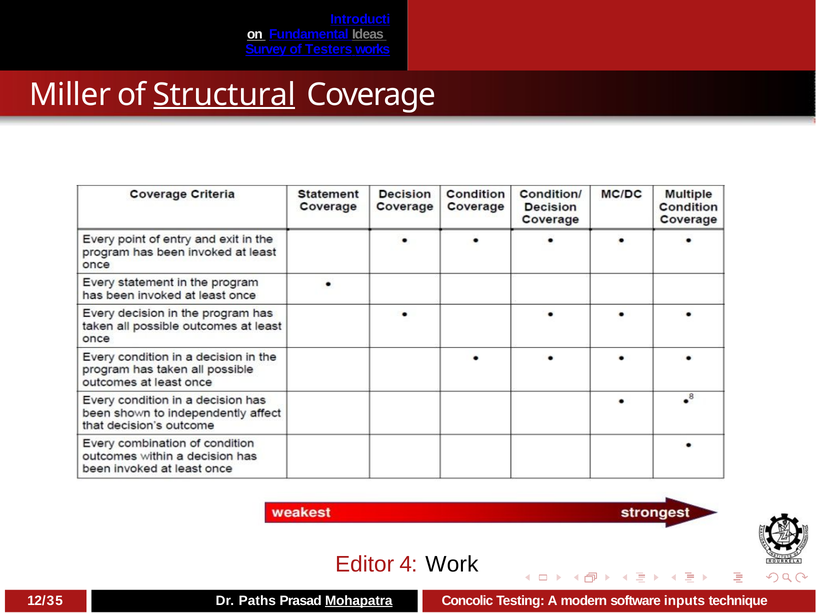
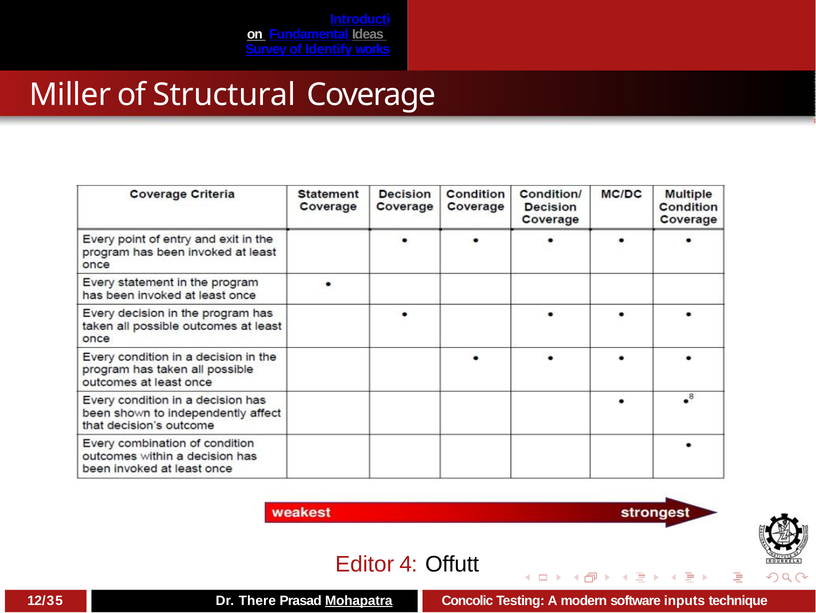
Testers: Testers -> Identify
Structural underline: present -> none
Work: Work -> Offutt
Paths: Paths -> There
